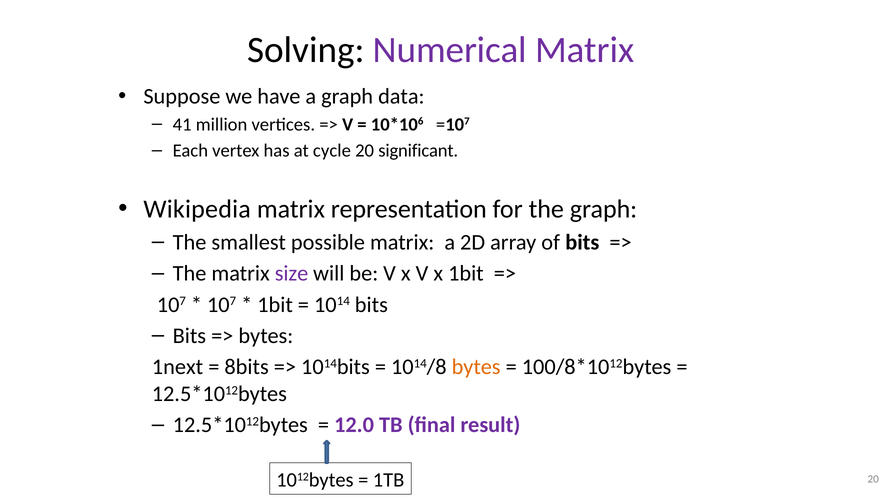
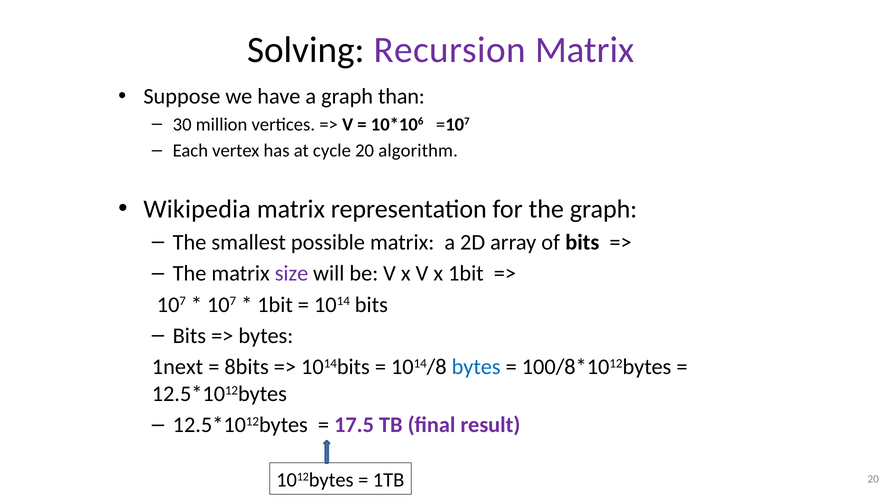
Numerical: Numerical -> Recursion
data: data -> than
41: 41 -> 30
significant: significant -> algorithm
bytes at (476, 367) colour: orange -> blue
12.0: 12.0 -> 17.5
